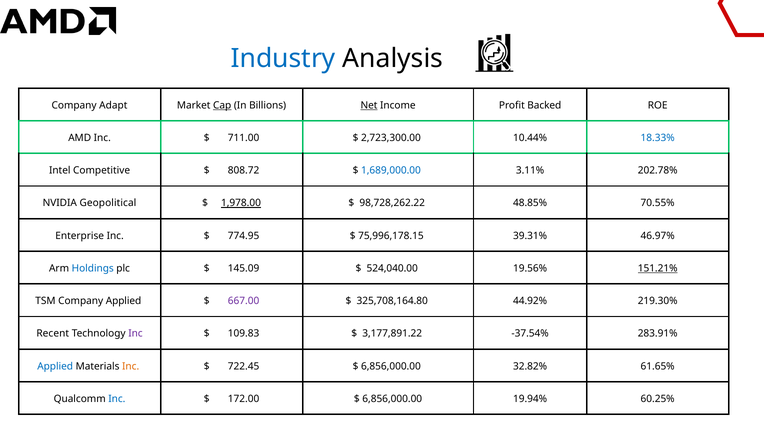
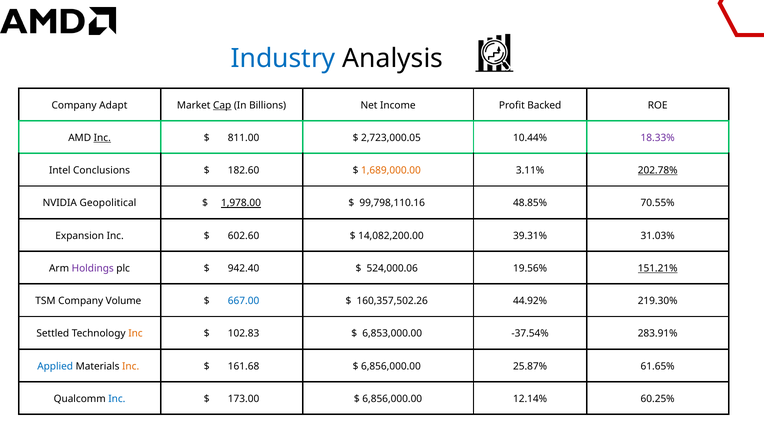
Net underline: present -> none
Inc at (102, 138) underline: none -> present
711.00: 711.00 -> 811.00
2,723,300.00: 2,723,300.00 -> 2,723,000.05
18.33% colour: blue -> purple
Competitive: Competitive -> Conclusions
808.72: 808.72 -> 182.60
1,689,000.00 colour: blue -> orange
202.78% underline: none -> present
98,728,262.22: 98,728,262.22 -> 99,798,110.16
Enterprise: Enterprise -> Expansion
774.95: 774.95 -> 602.60
75,996,178.15: 75,996,178.15 -> 14,082,200.00
46.97%: 46.97% -> 31.03%
Holdings colour: blue -> purple
145.09: 145.09 -> 942.40
524,040.00: 524,040.00 -> 524,000.06
Company Applied: Applied -> Volume
667.00 colour: purple -> blue
325,708,164.80: 325,708,164.80 -> 160,357,502.26
Recent: Recent -> Settled
Inc at (135, 333) colour: purple -> orange
109.83: 109.83 -> 102.83
3,177,891.22: 3,177,891.22 -> 6,853,000.00
722.45: 722.45 -> 161.68
32.82%: 32.82% -> 25.87%
172.00: 172.00 -> 173.00
19.94%: 19.94% -> 12.14%
